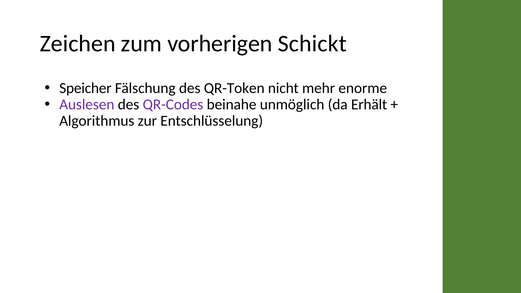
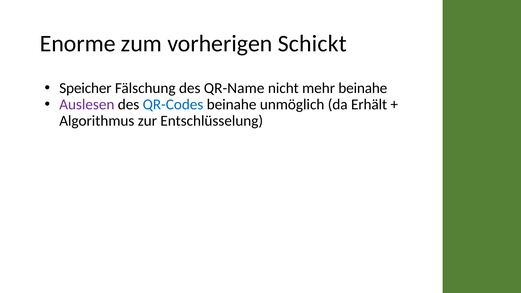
Zeichen: Zeichen -> Enorme
QR-Token: QR-Token -> QR-Name
mehr enorme: enorme -> beinahe
QR-Codes colour: purple -> blue
